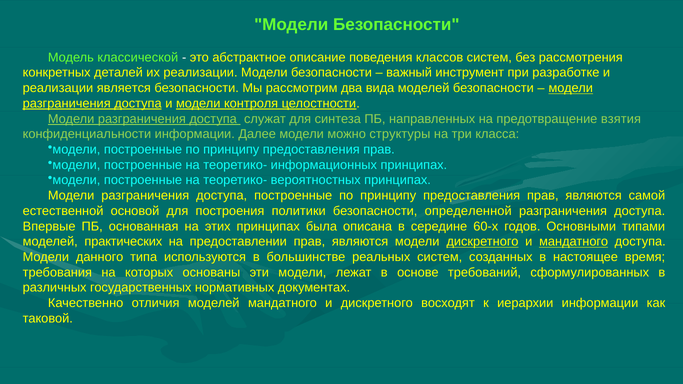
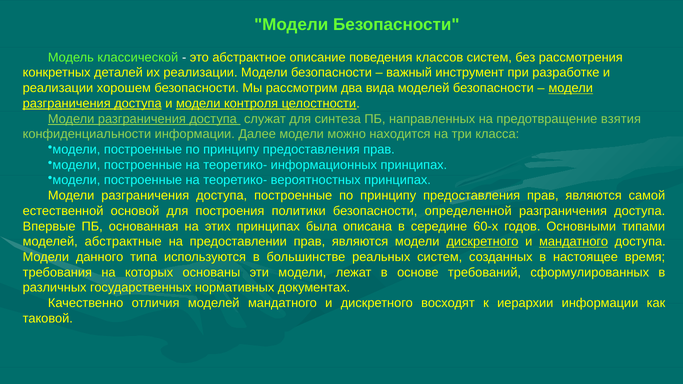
является: является -> хорошем
структуры: структуры -> находится
практических: практических -> абстрактные
